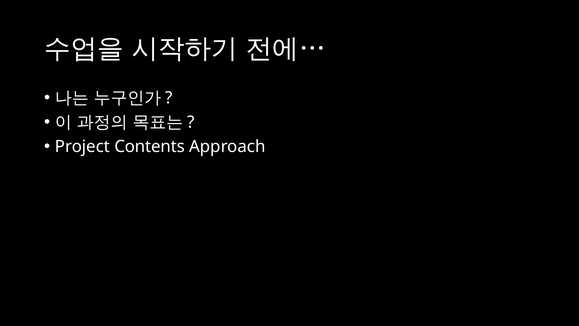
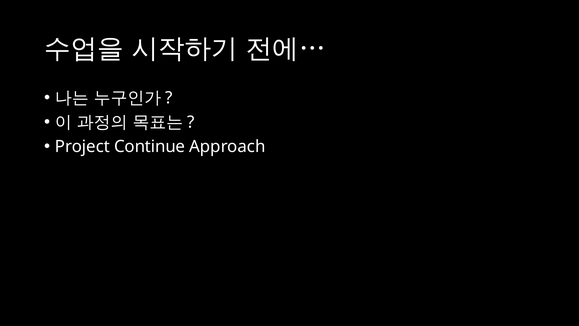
Contents: Contents -> Continue
